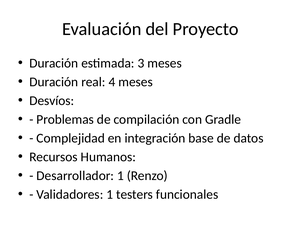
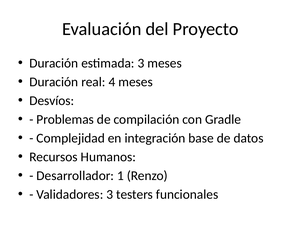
Validadores 1: 1 -> 3
